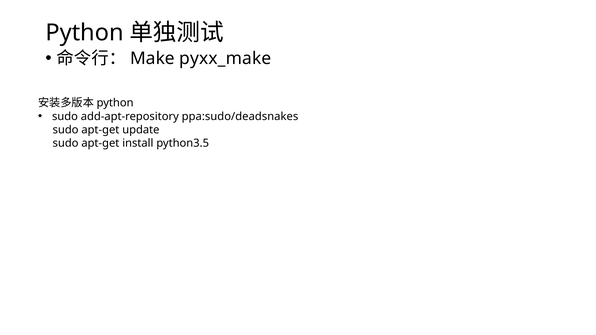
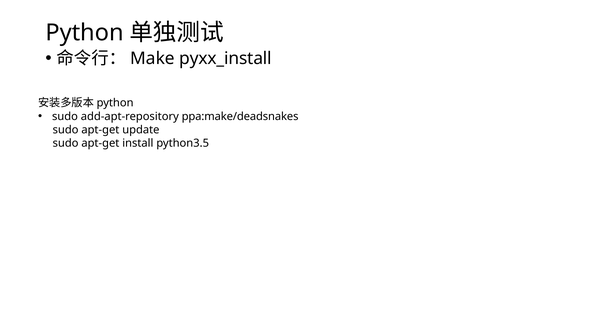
pyxx_make: pyxx_make -> pyxx_install
ppa:sudo/deadsnakes: ppa:sudo/deadsnakes -> ppa:make/deadsnakes
